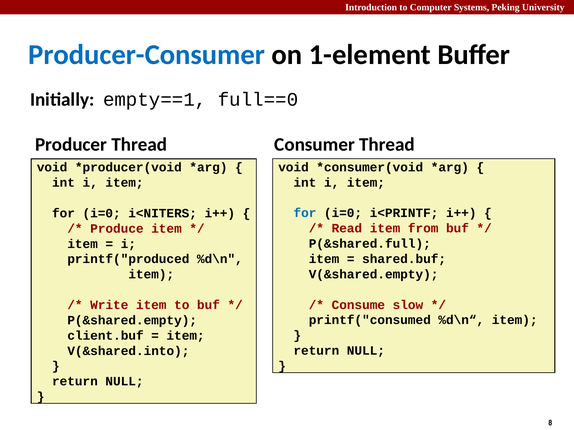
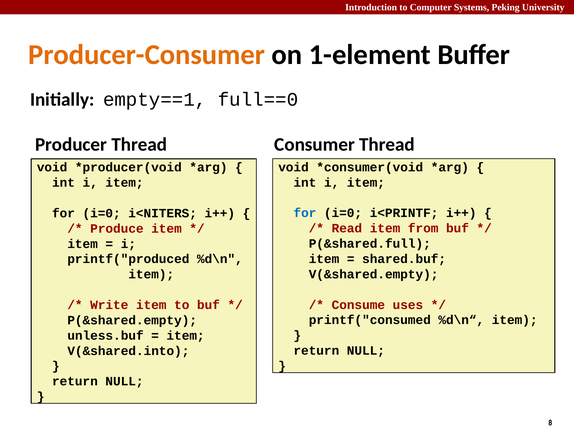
Producer-Consumer colour: blue -> orange
slow: slow -> uses
client.buf: client.buf -> unless.buf
